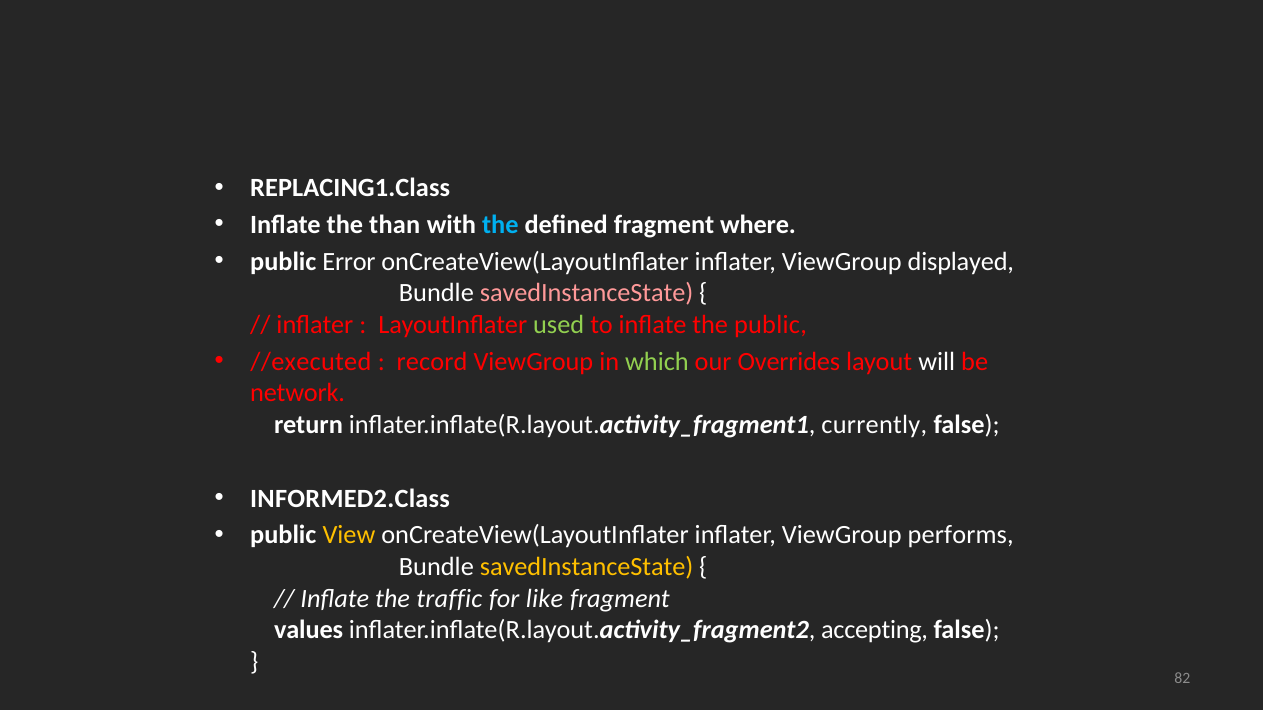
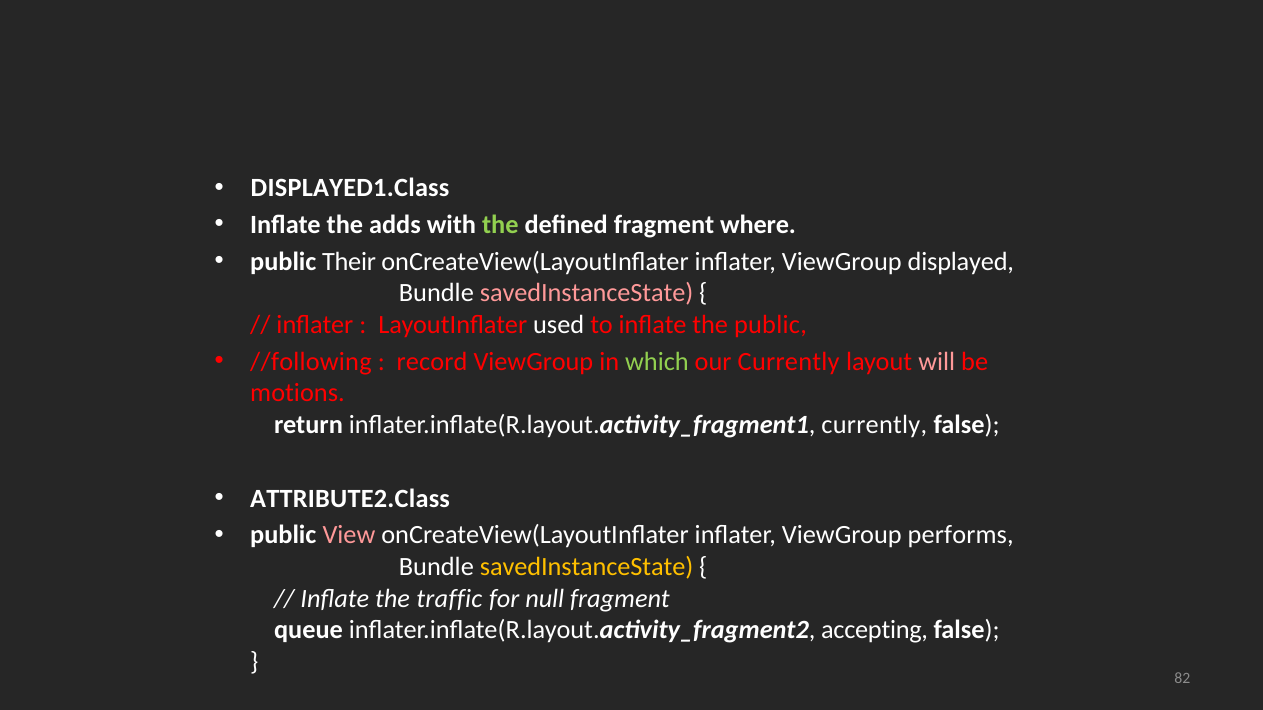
REPLACING1.Class: REPLACING1.Class -> DISPLAYED1.Class
than: than -> adds
the at (500, 225) colour: light blue -> light green
Error: Error -> Their
used colour: light green -> white
//executed: //executed -> //following
our Overrides: Overrides -> Currently
will colour: white -> pink
network: network -> motions
INFORMED2.Class: INFORMED2.Class -> ATTRIBUTE2.Class
View colour: yellow -> pink
like: like -> null
values: values -> queue
